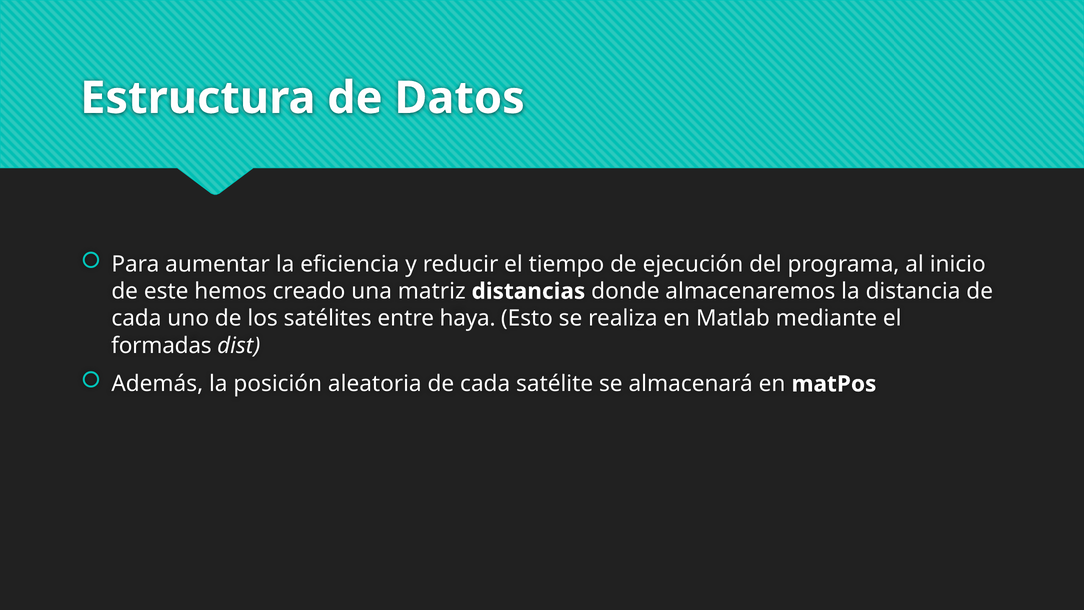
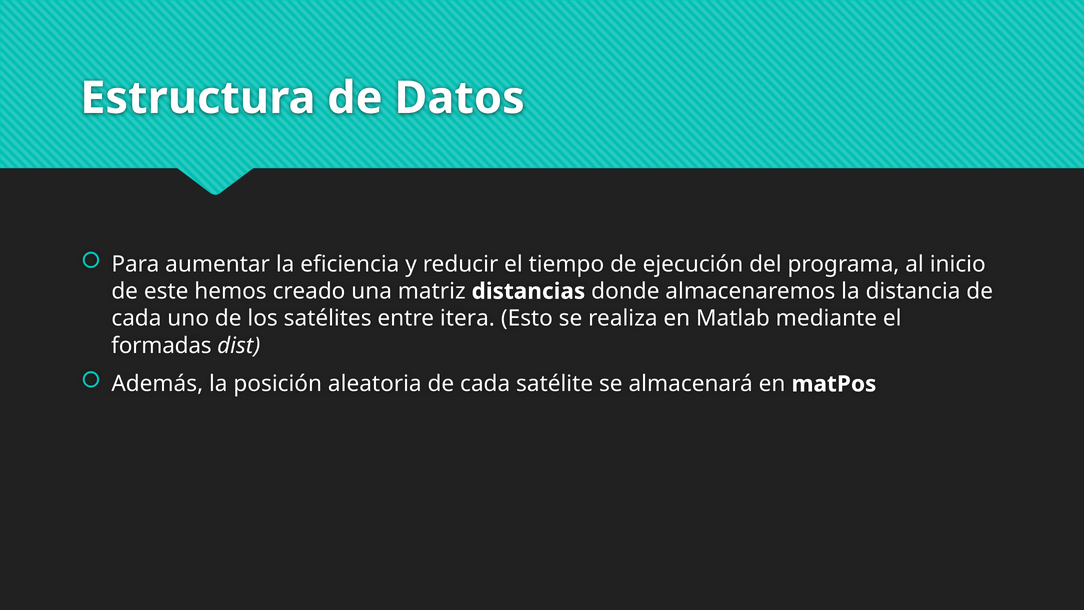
haya: haya -> itera
